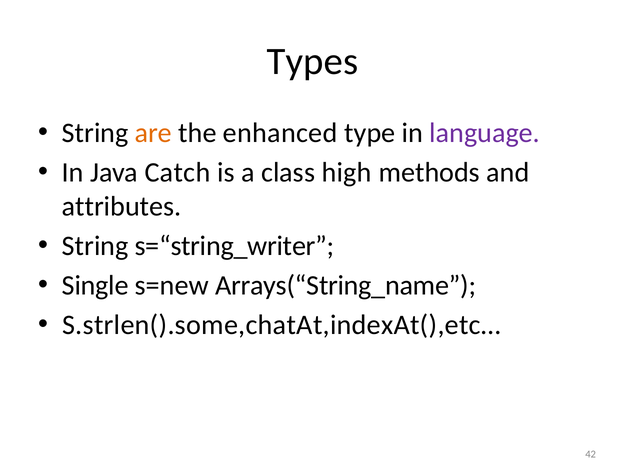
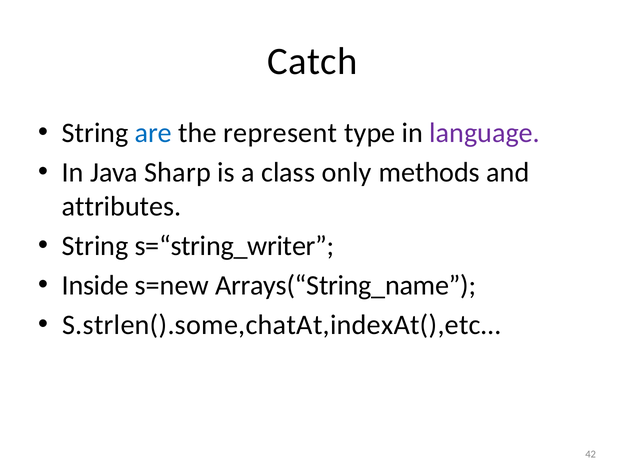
Types: Types -> Catch
are colour: orange -> blue
enhanced: enhanced -> represent
Catch: Catch -> Sharp
high: high -> only
Single: Single -> Inside
